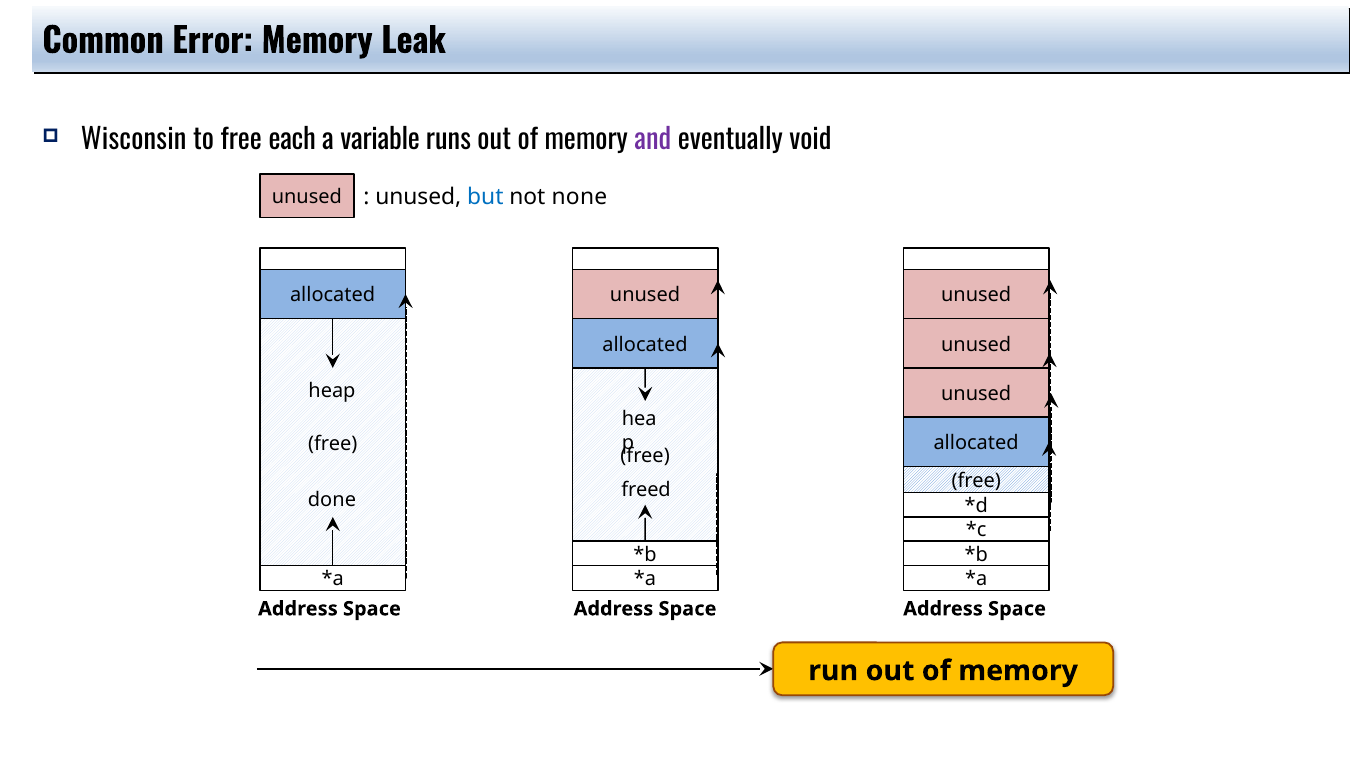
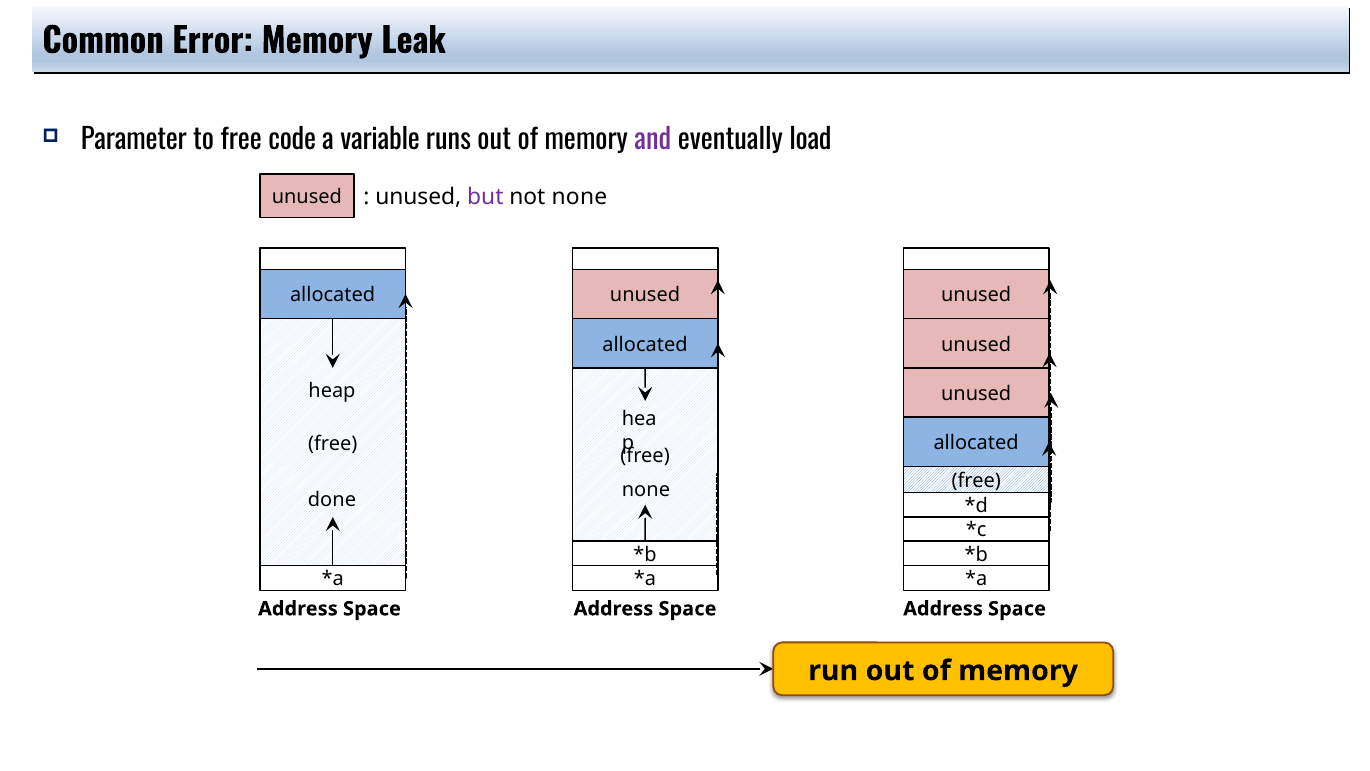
Wisconsin: Wisconsin -> Parameter
each: each -> code
void: void -> load
but colour: blue -> purple
freed at (646, 490): freed -> none
